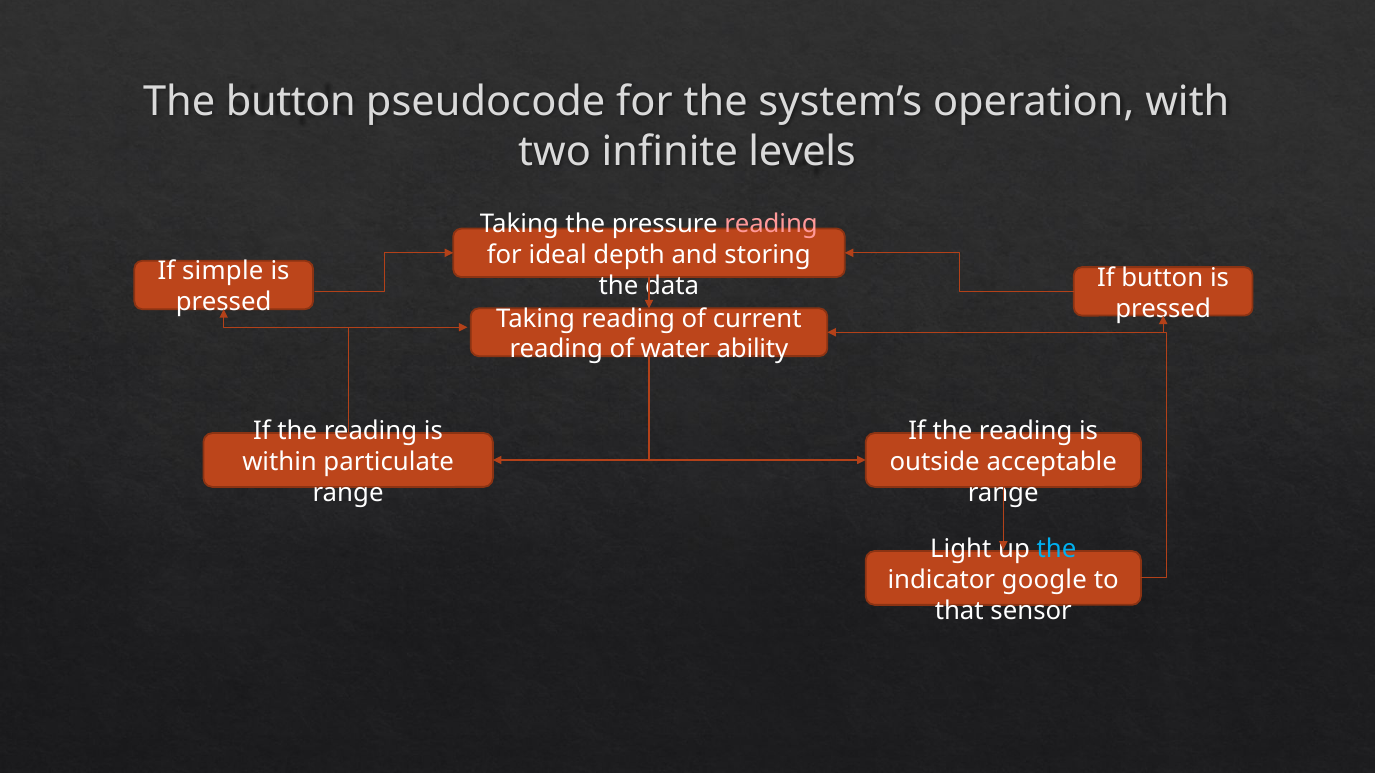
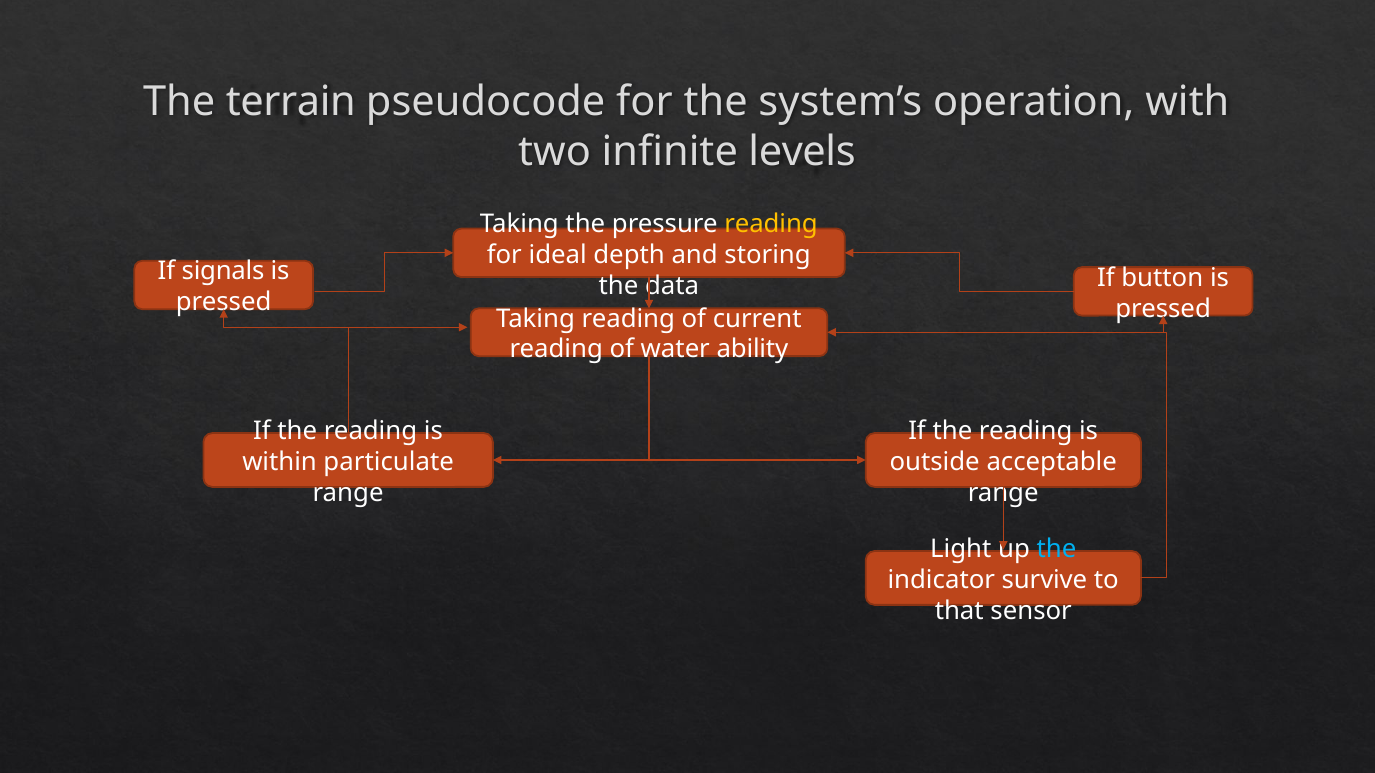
The button: button -> terrain
reading at (771, 224) colour: pink -> yellow
simple: simple -> signals
google: google -> survive
